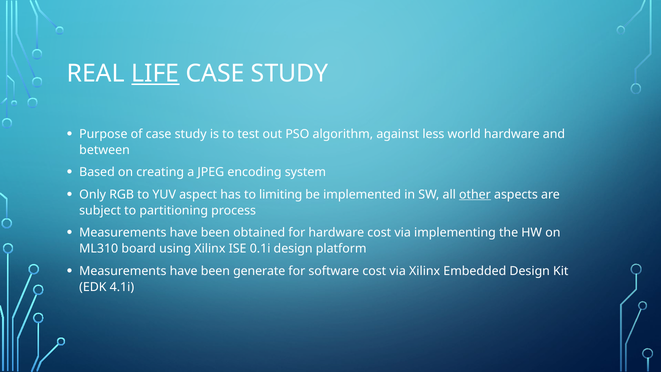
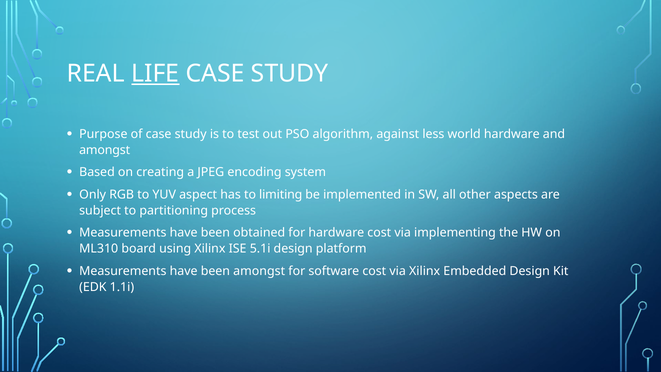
between at (105, 150): between -> amongst
other underline: present -> none
0.1i: 0.1i -> 5.1i
been generate: generate -> amongst
4.1i: 4.1i -> 1.1i
